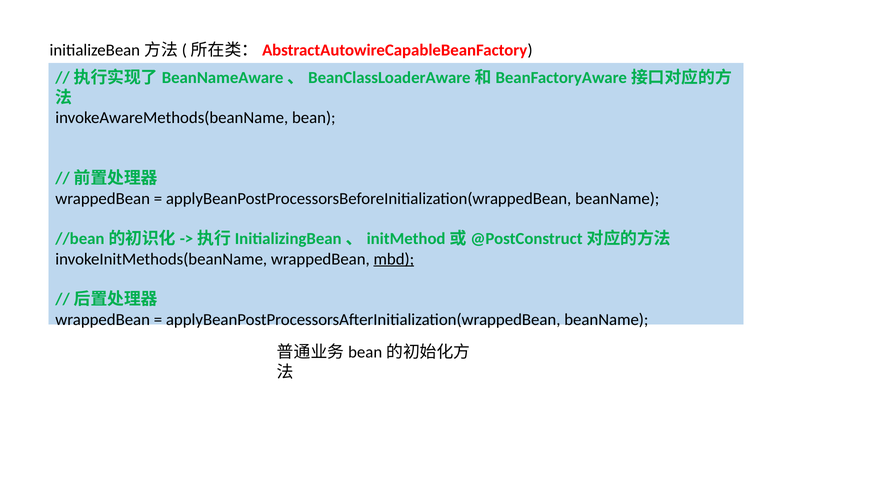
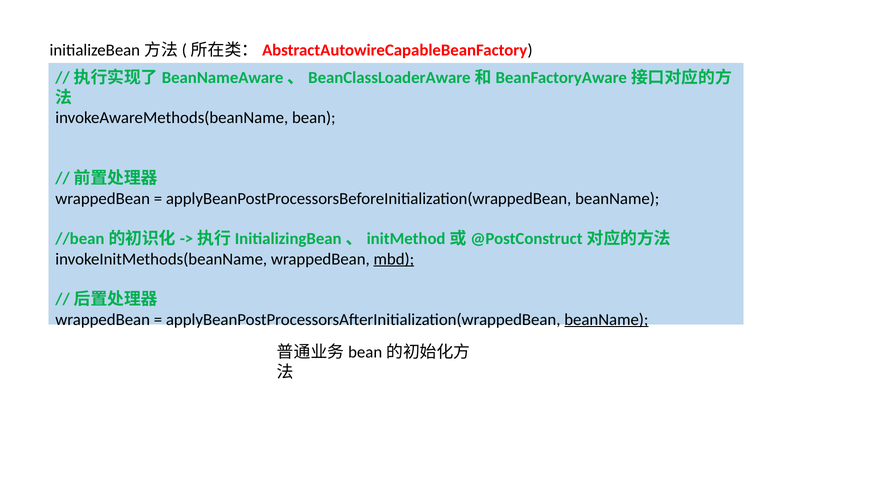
beanName at (606, 319) underline: none -> present
